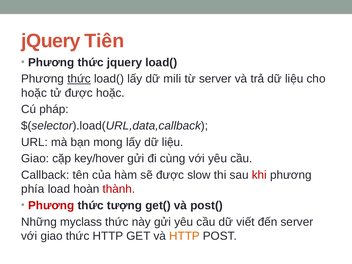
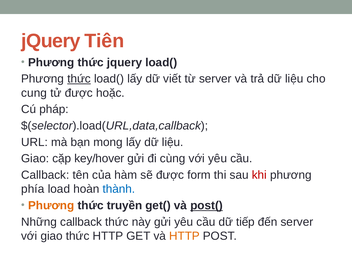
mili: mili -> viết
hoặc at (34, 93): hoặc -> cung
slow: slow -> form
thành colour: red -> blue
Phương at (51, 206) colour: red -> orange
tượng: tượng -> truyền
post( underline: none -> present
Những myclass: myclass -> callback
viết: viết -> tiếp
